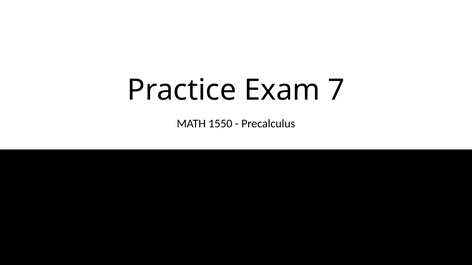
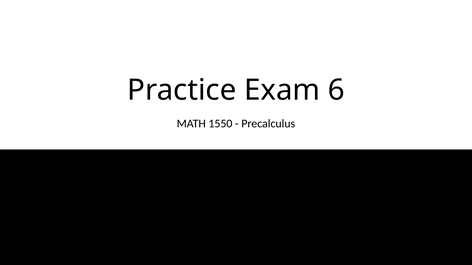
7: 7 -> 6
